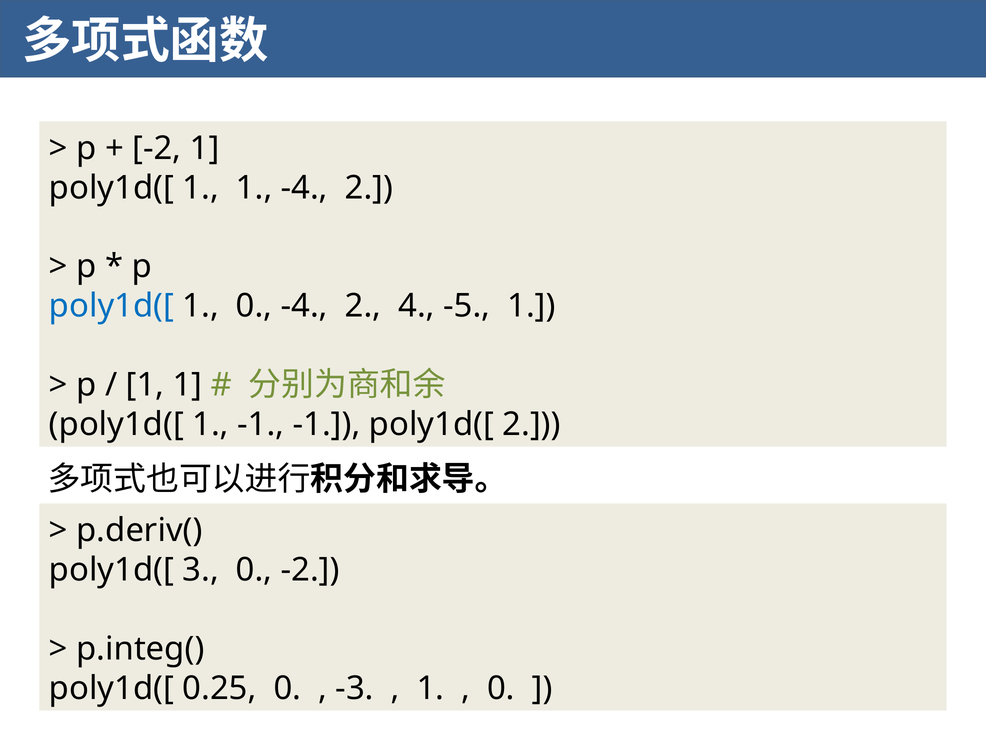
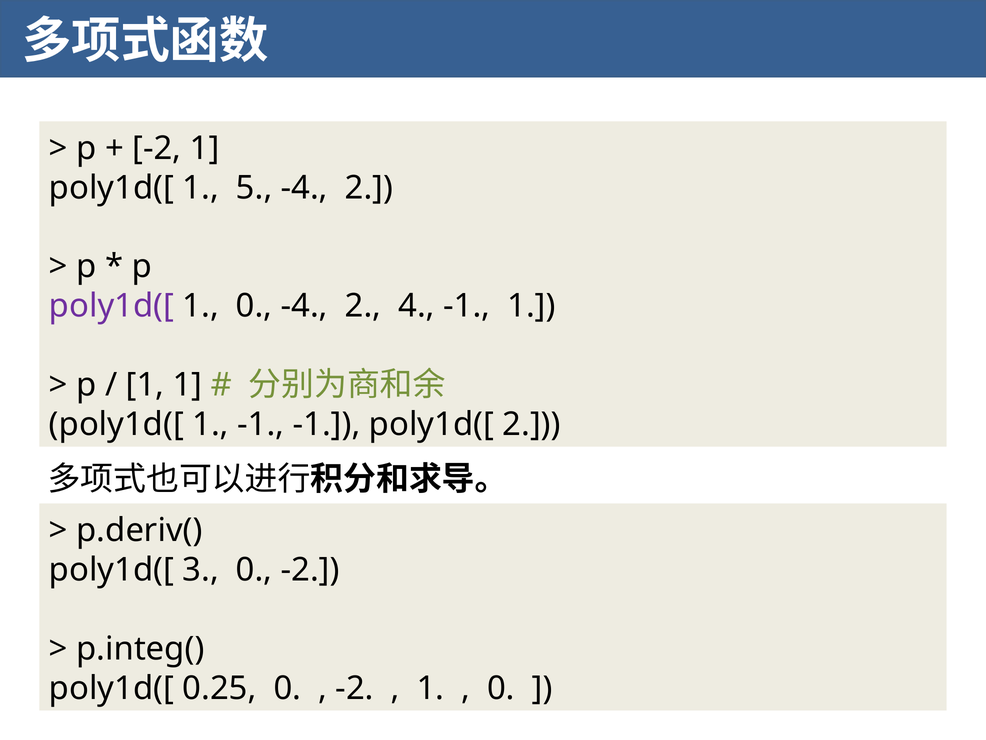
poly1d([ 1 1: 1 -> 5
poly1d([ at (111, 306) colour: blue -> purple
4 -5: -5 -> -1
-3 at (355, 688): -3 -> -2
